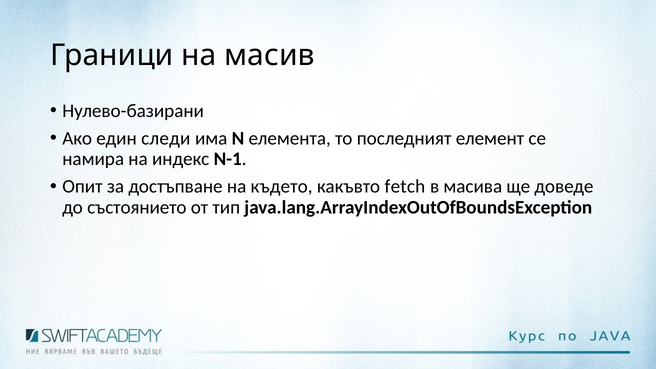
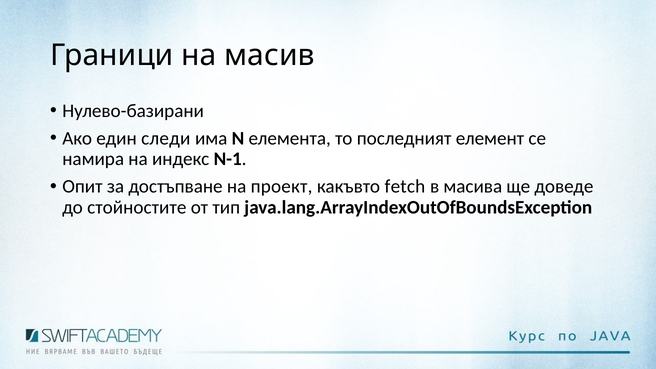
където: където -> проект
състоянието: състоянието -> стойностите
